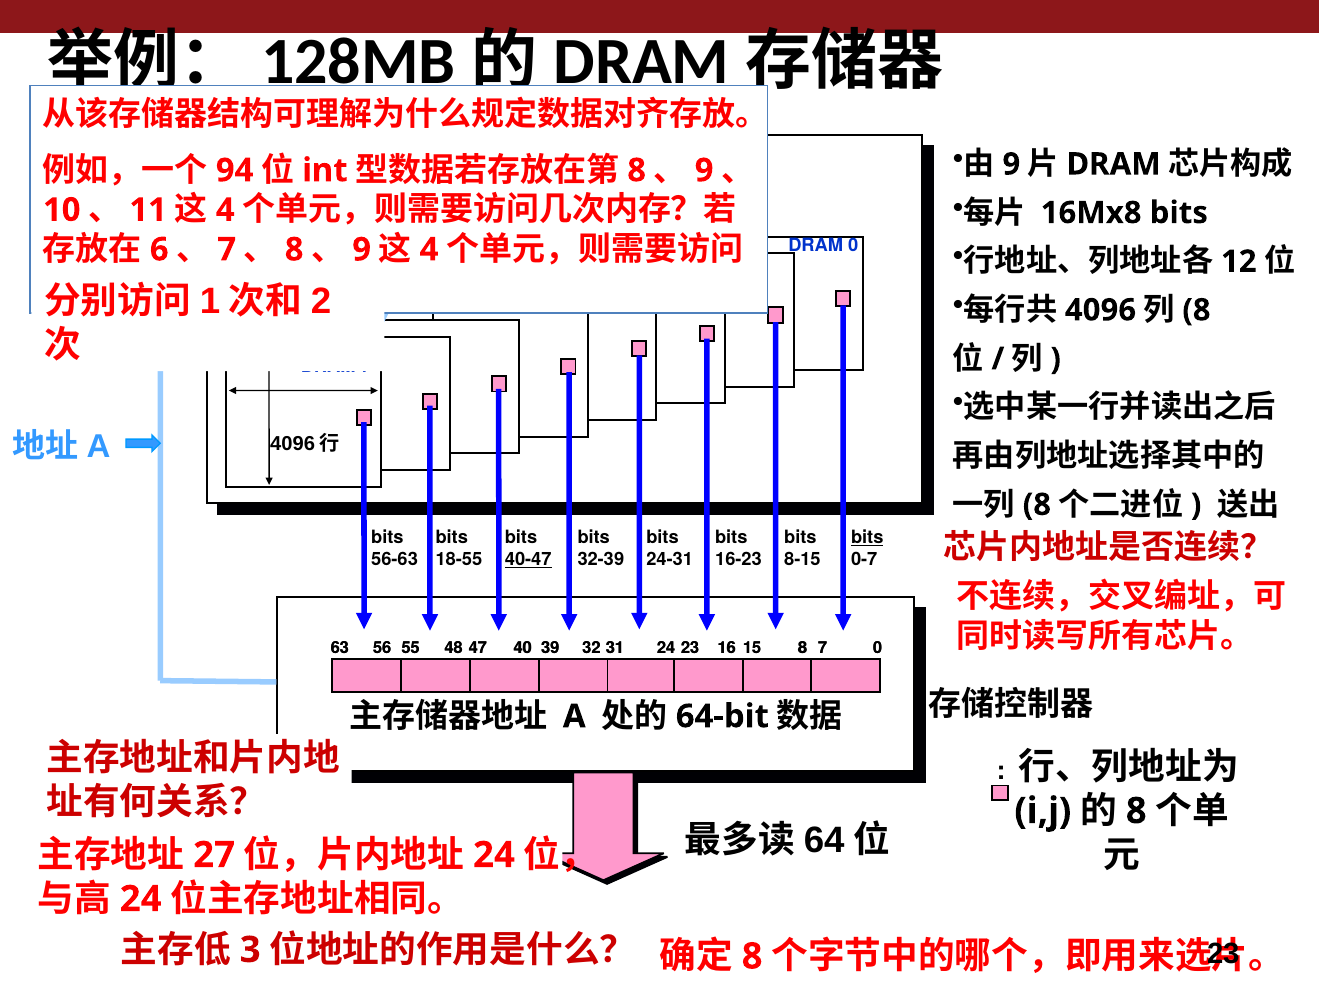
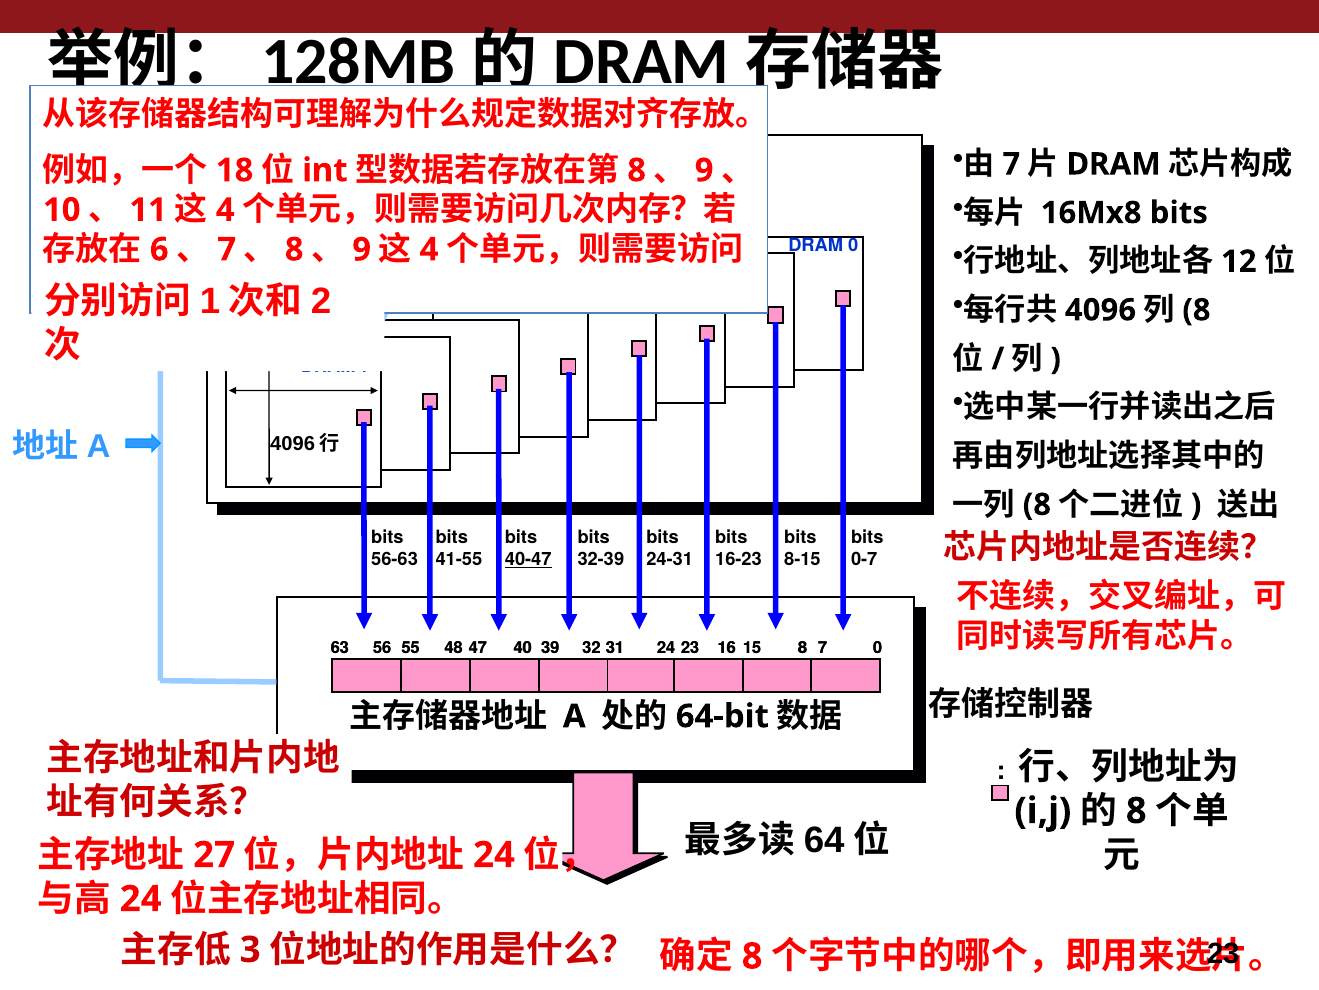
9 at (1011, 164): 9 -> 7
94: 94 -> 18
bits at (867, 537) underline: present -> none
18-55: 18-55 -> 41-55
